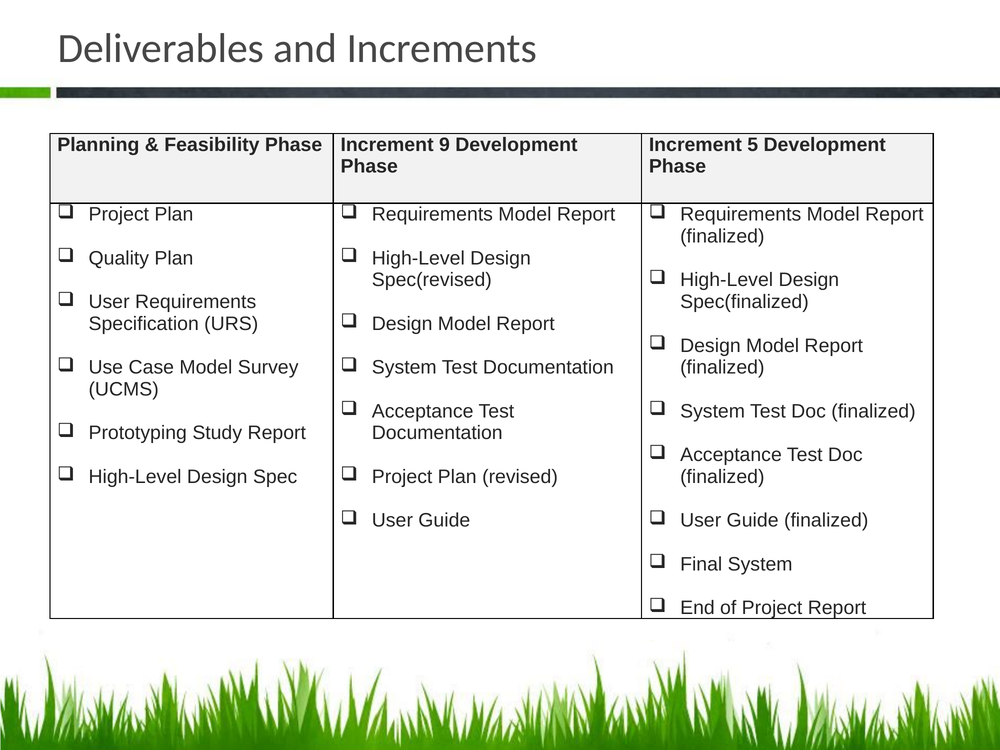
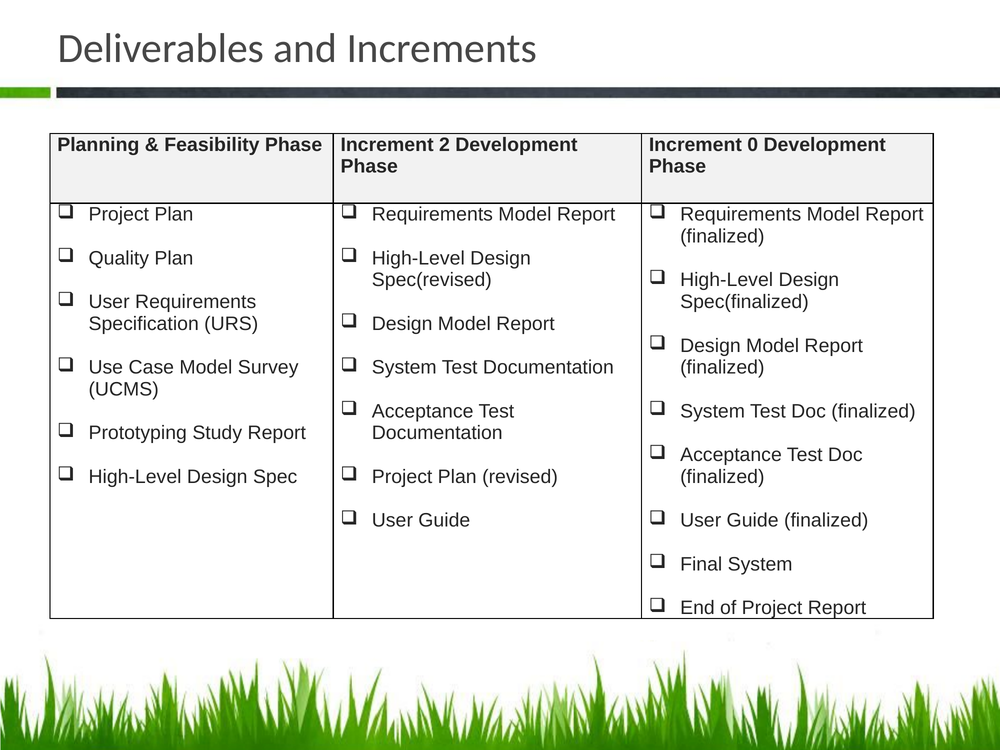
9: 9 -> 2
5: 5 -> 0
